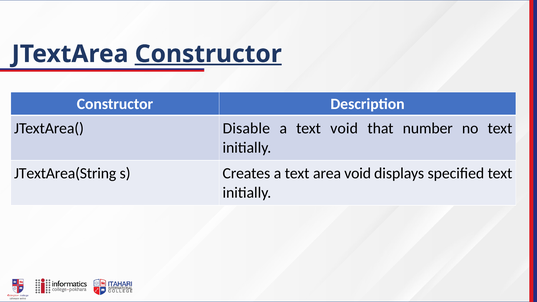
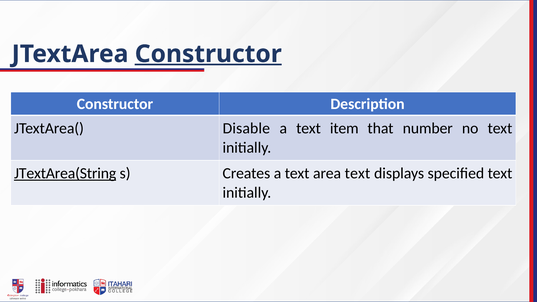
text void: void -> item
JTextArea(String underline: none -> present
area void: void -> text
